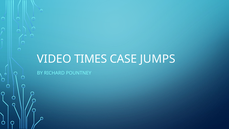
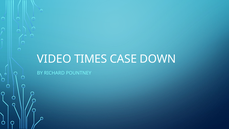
JUMPS: JUMPS -> DOWN
